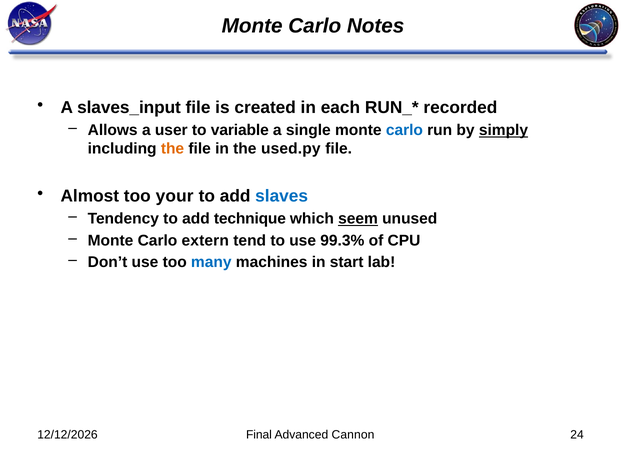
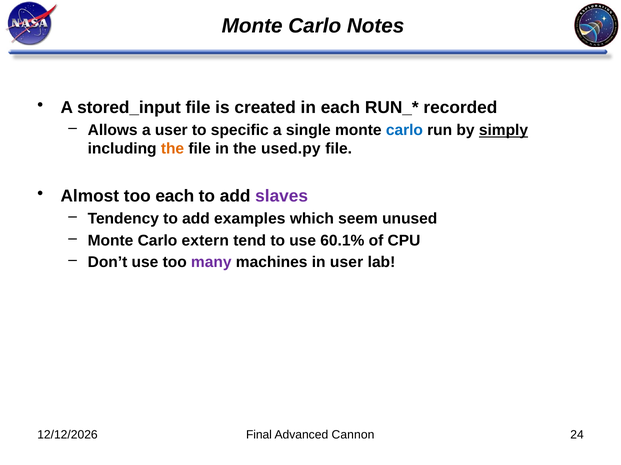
slaves_input: slaves_input -> stored_input
variable: variable -> specific
too your: your -> each
slaves colour: blue -> purple
technique: technique -> examples
seem underline: present -> none
99.3%: 99.3% -> 60.1%
many colour: blue -> purple
in start: start -> user
